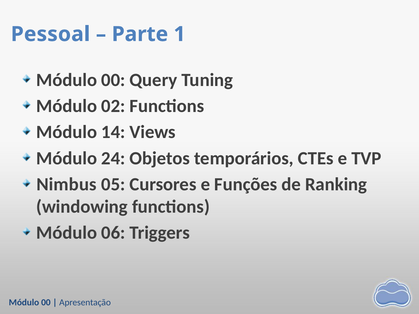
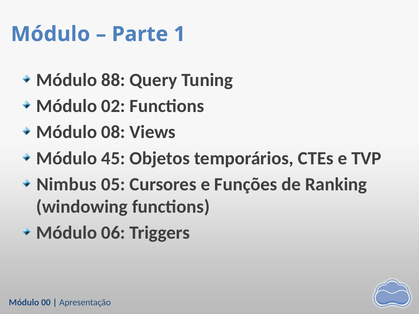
Pessoal at (50, 34): Pessoal -> Módulo
00 at (113, 80): 00 -> 88
14: 14 -> 08
24: 24 -> 45
